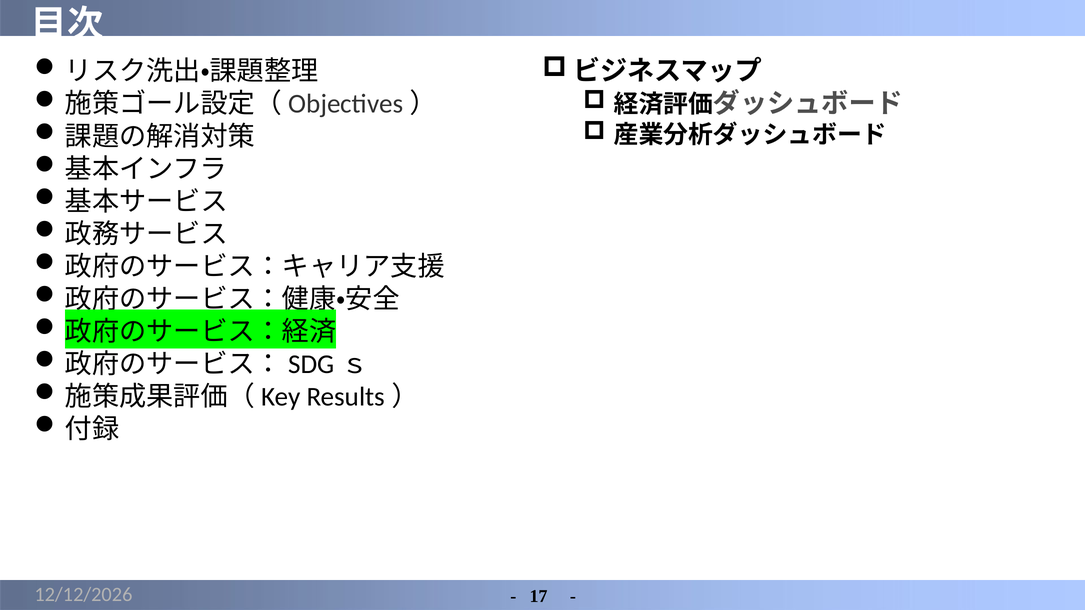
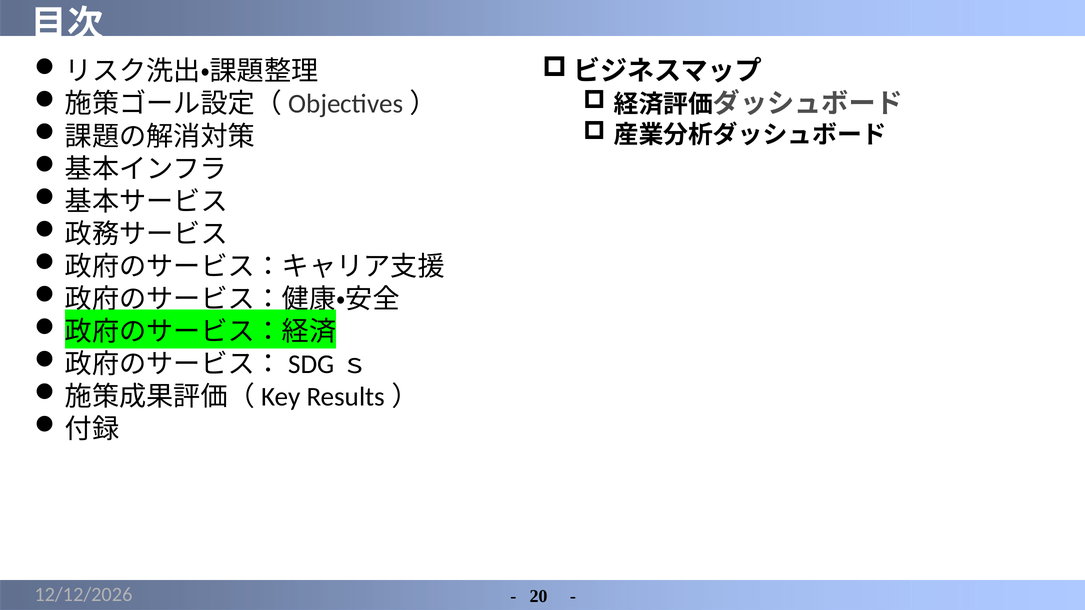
17: 17 -> 20
